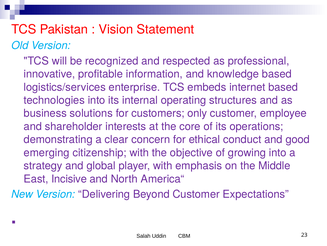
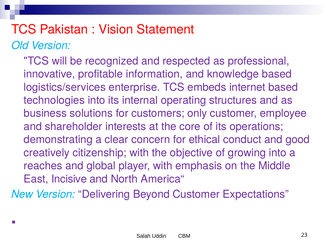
emerging: emerging -> creatively
strategy: strategy -> reaches
